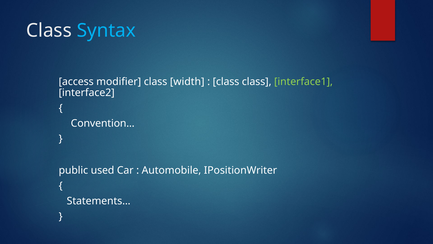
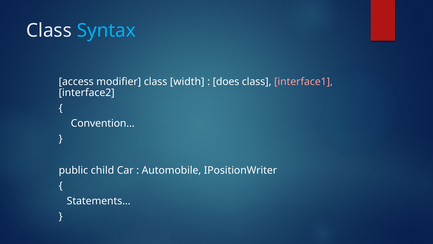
class at (226, 81): class -> does
interface1 colour: light green -> pink
used: used -> child
